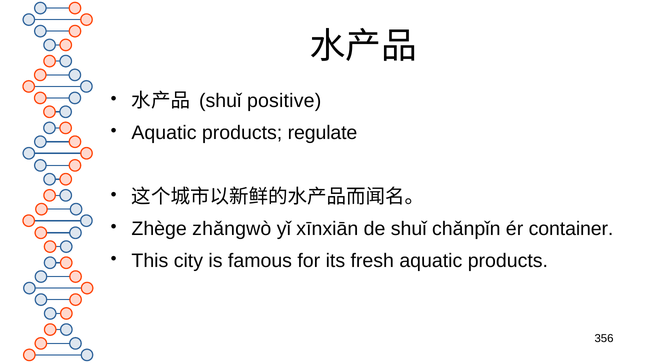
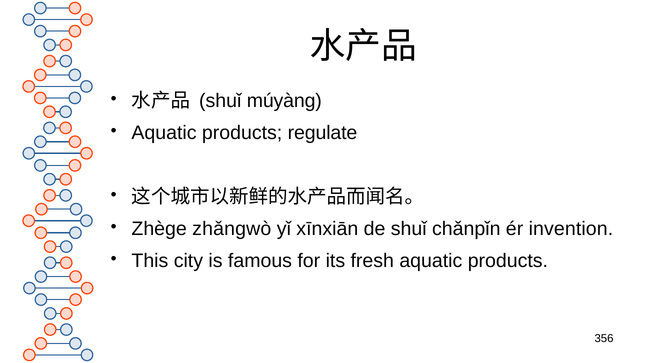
positive: positive -> múyàng
container: container -> invention
